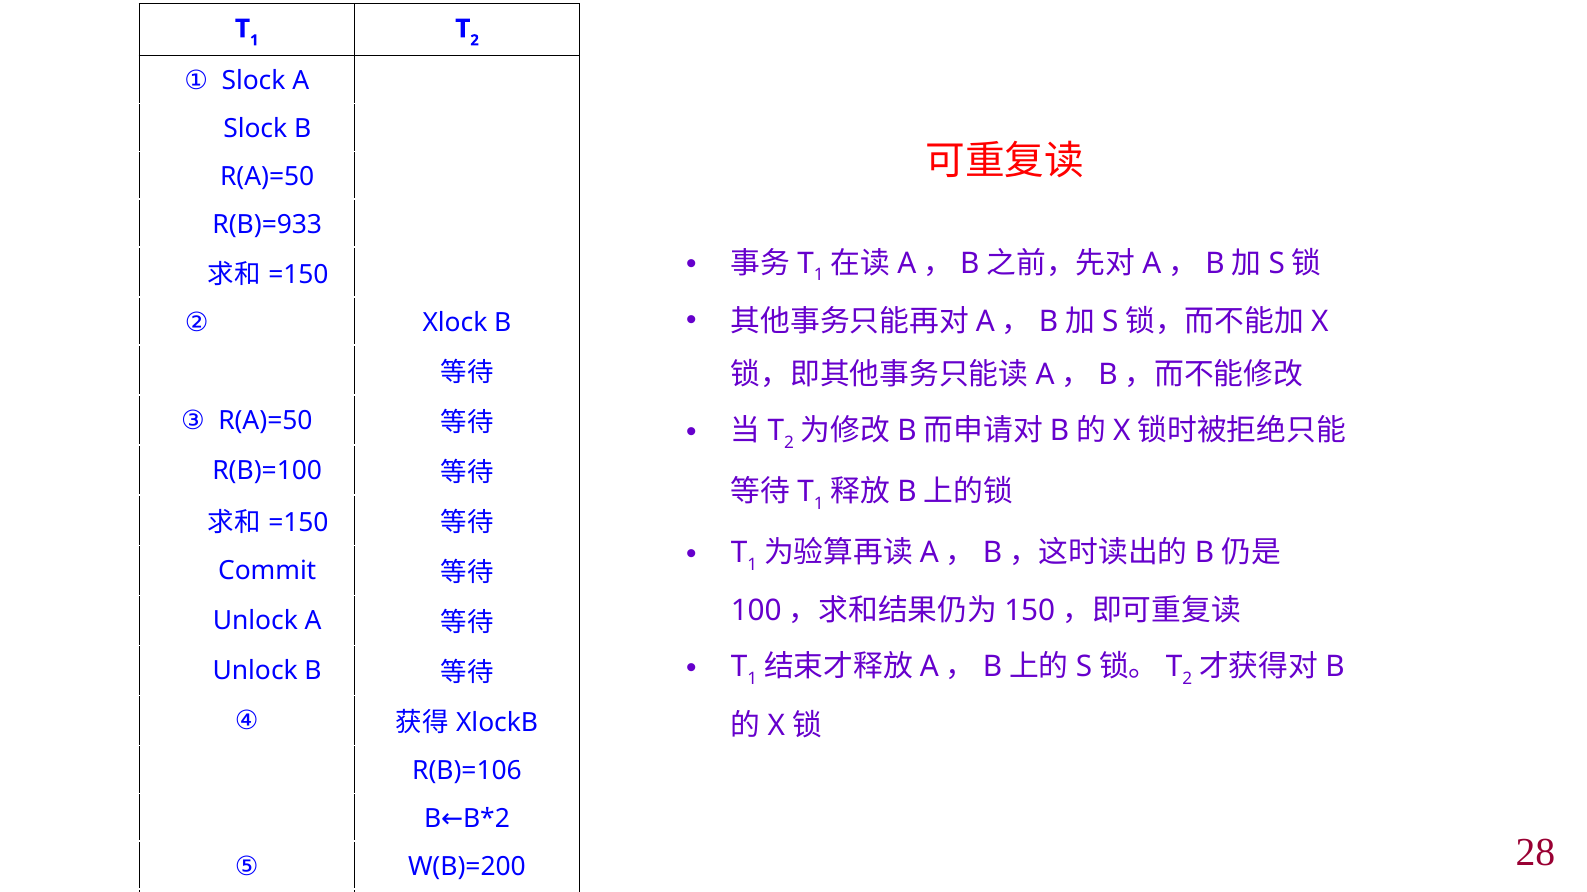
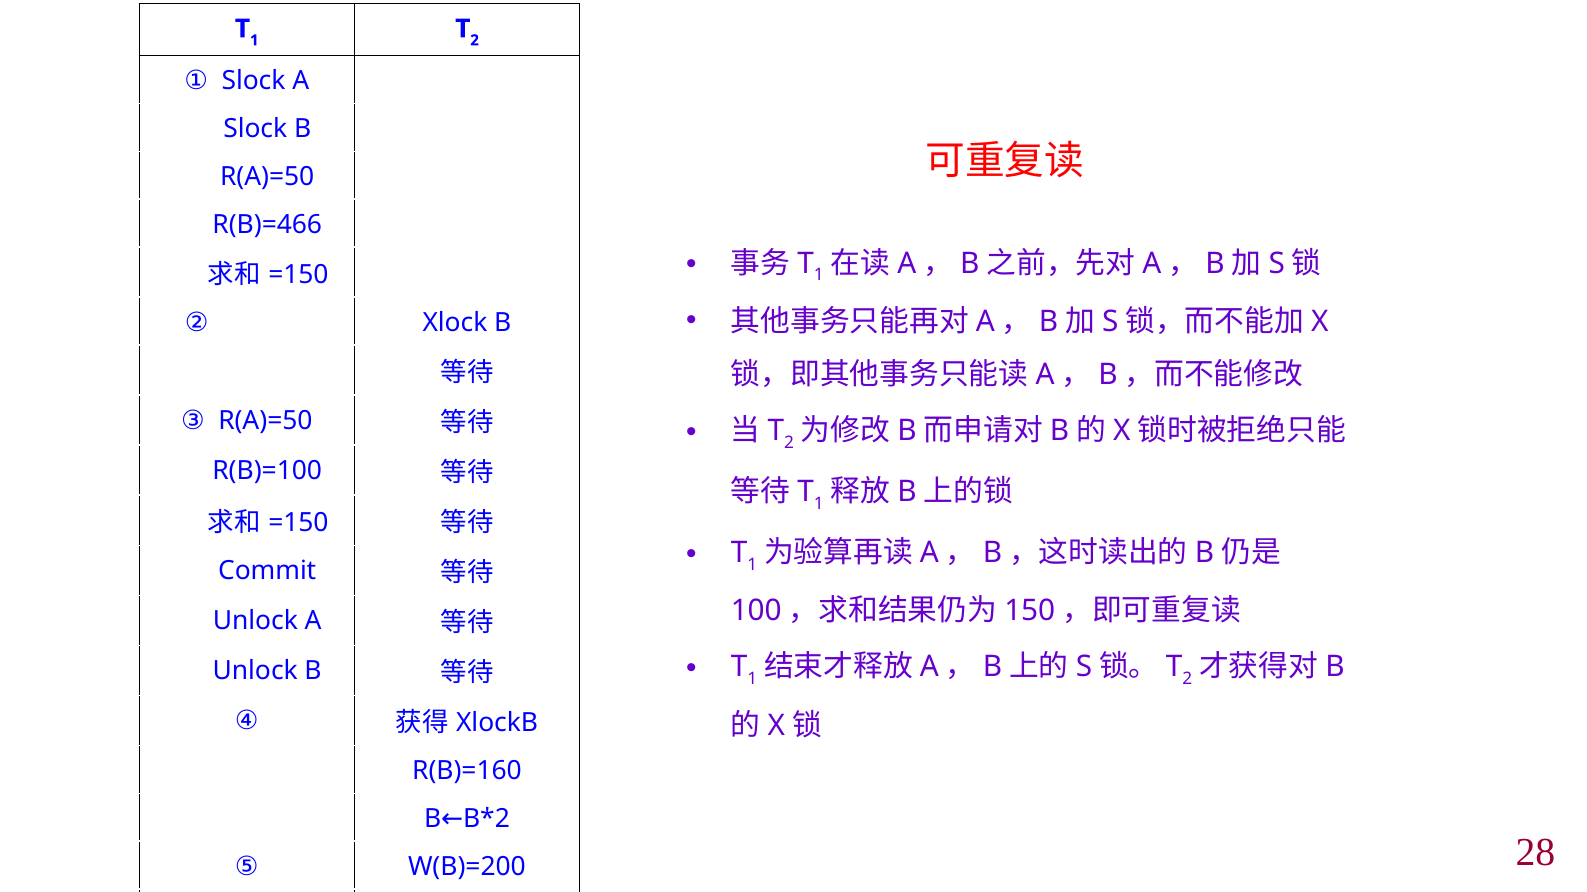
R(B)=933: R(B)=933 -> R(B)=466
R(B)=106: R(B)=106 -> R(B)=160
